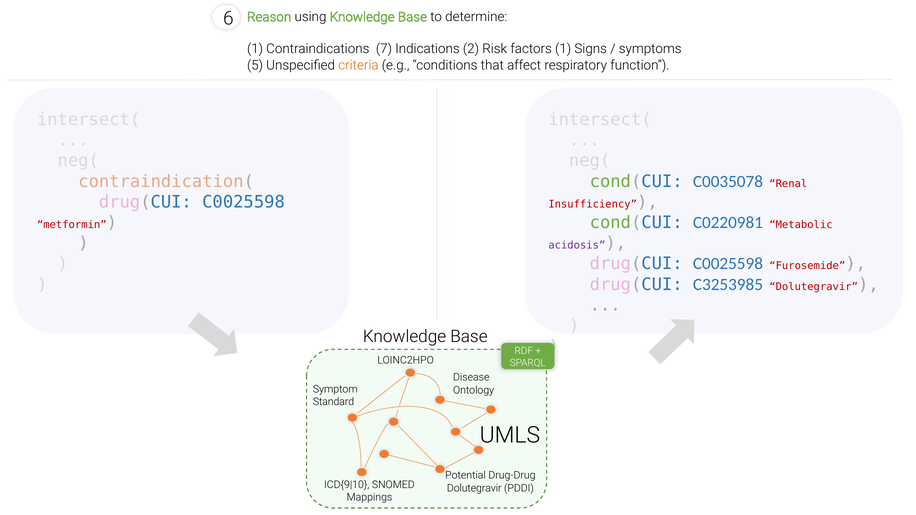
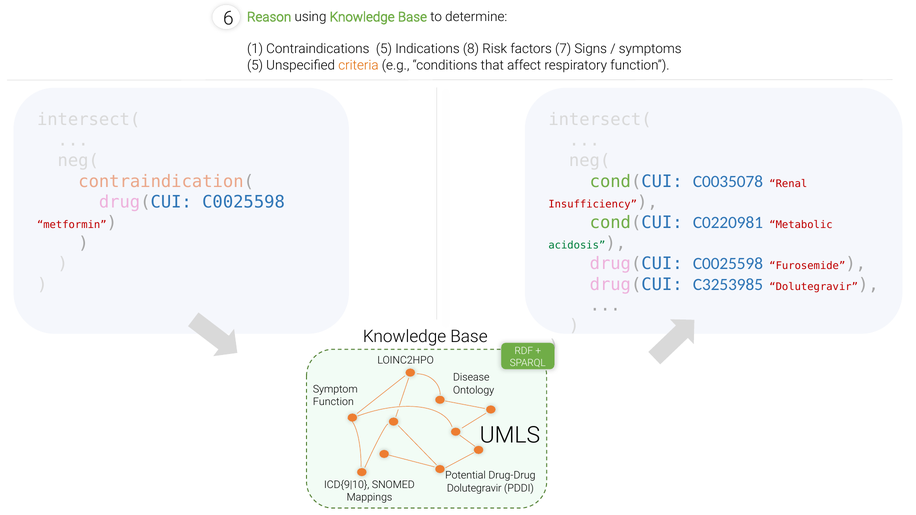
Contraindications 7: 7 -> 5
2: 2 -> 8
factors 1: 1 -> 7
acidosis colour: purple -> green
Standard at (333, 402): Standard -> Function
